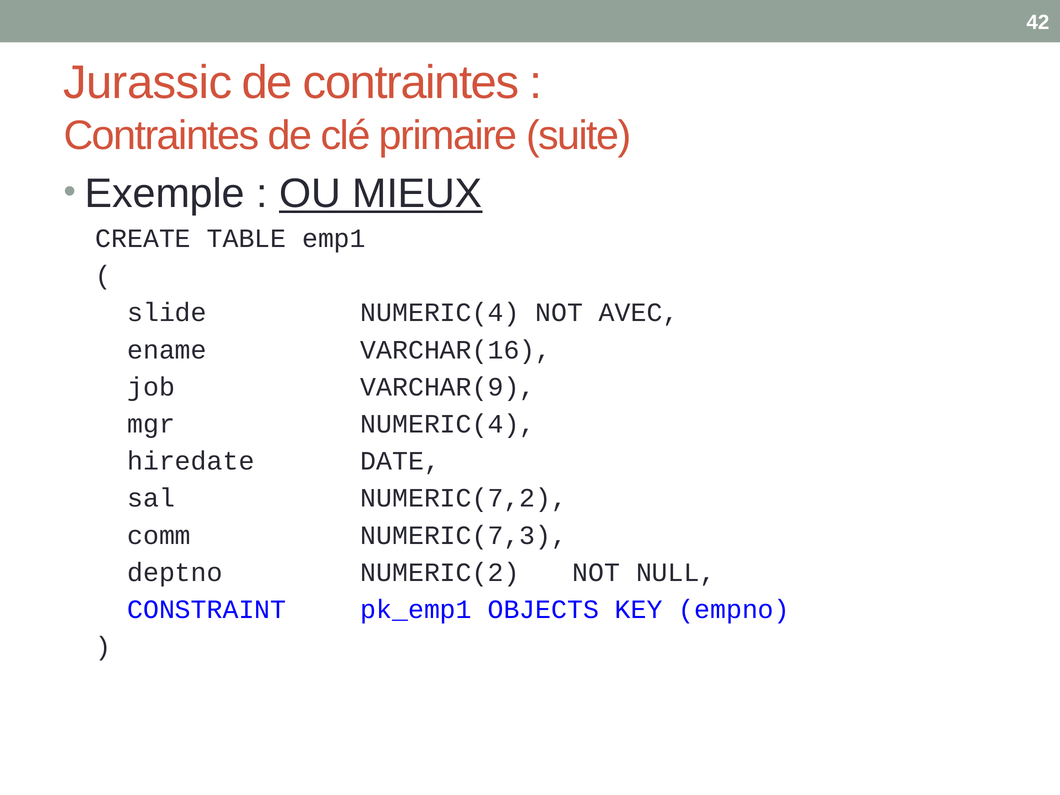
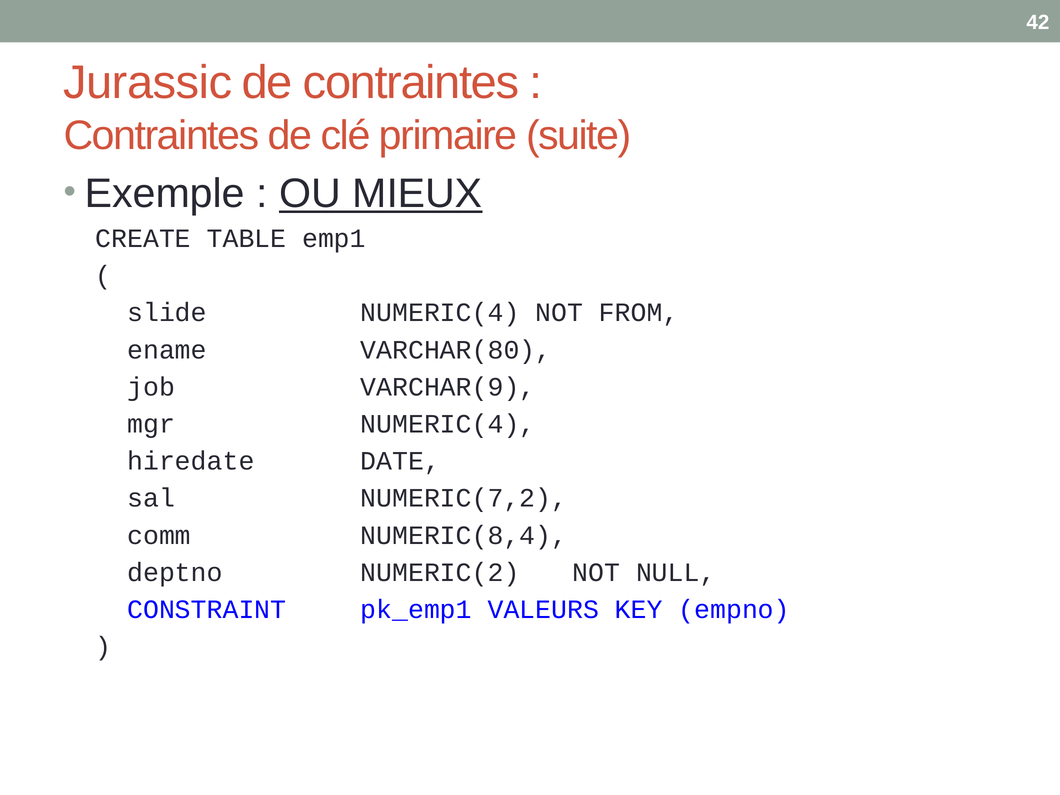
AVEC: AVEC -> FROM
VARCHAR(16: VARCHAR(16 -> VARCHAR(80
NUMERIC(7,3: NUMERIC(7,3 -> NUMERIC(8,4
OBJECTS: OBJECTS -> VALEURS
